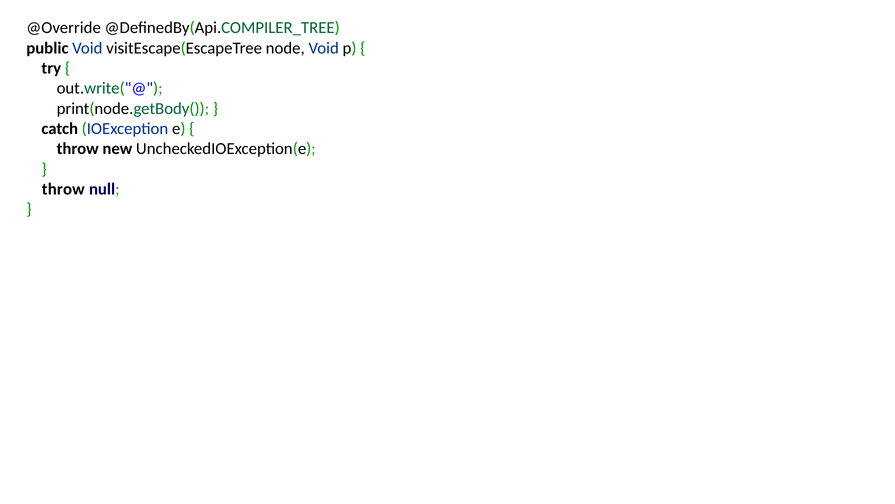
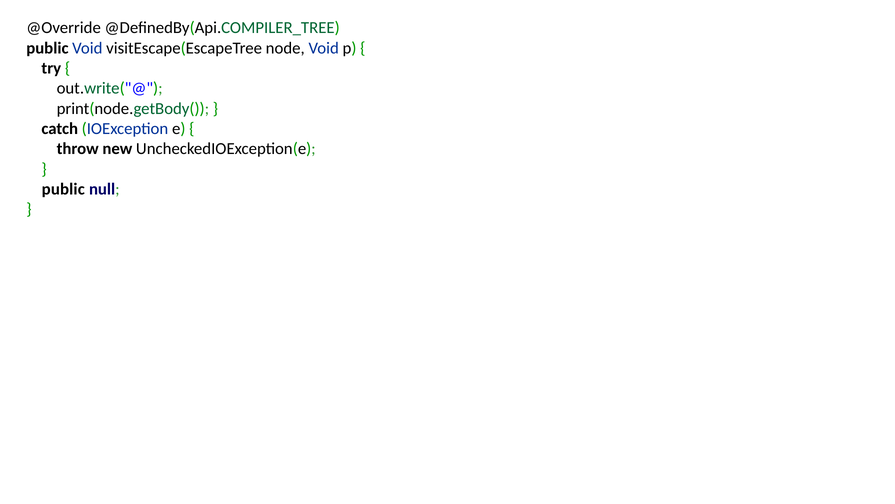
throw at (63, 189): throw -> public
